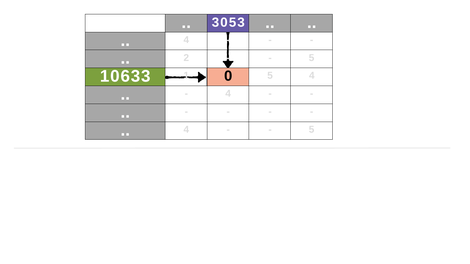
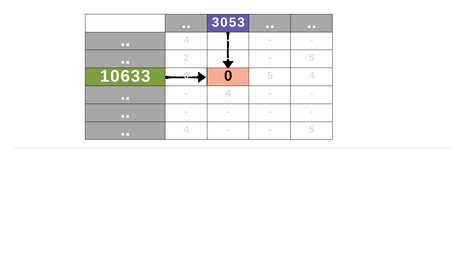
10633 1: 1 -> 0
